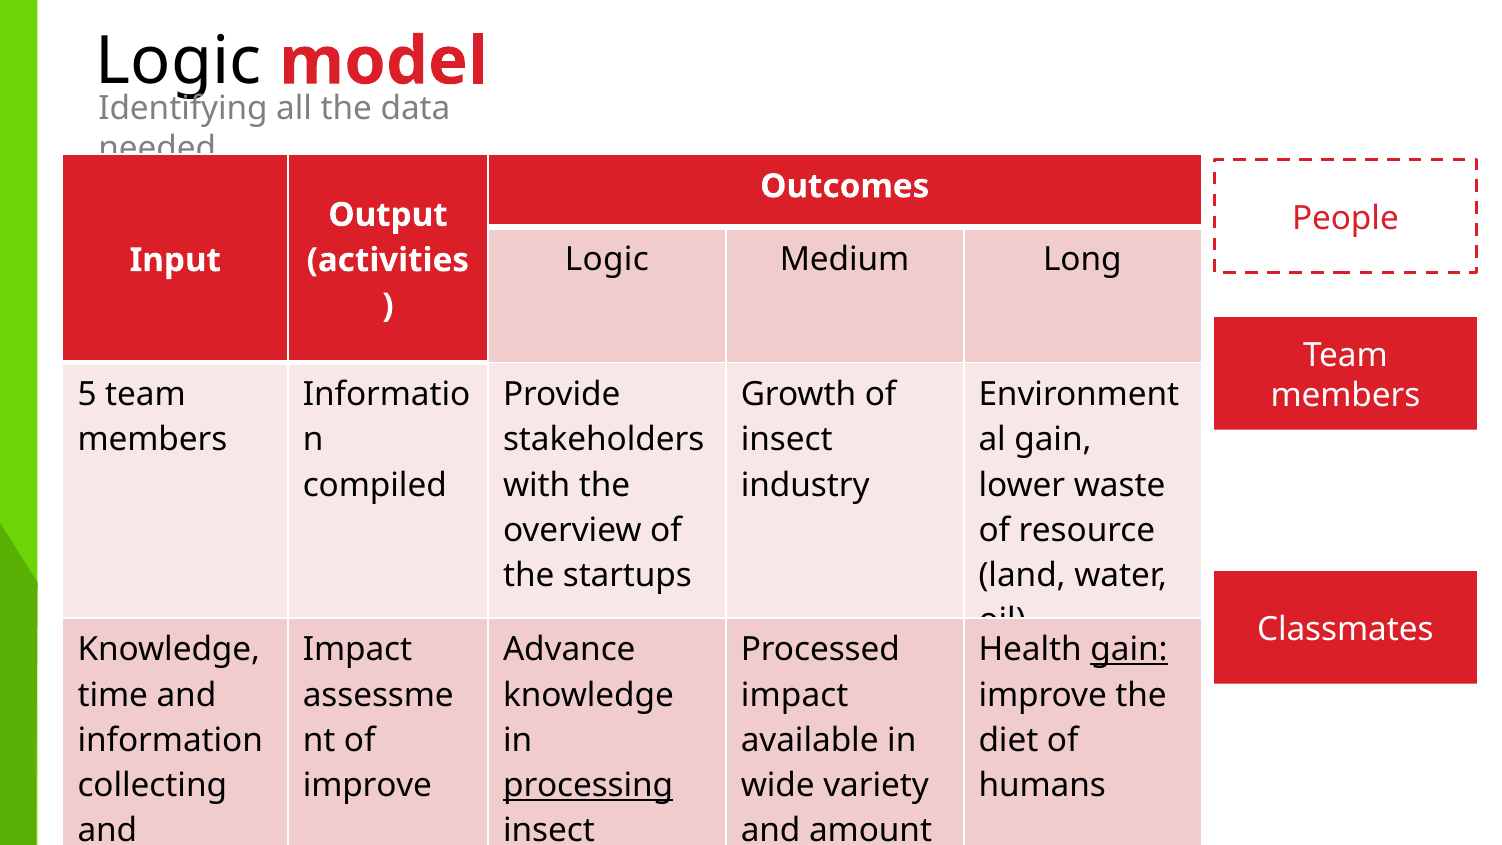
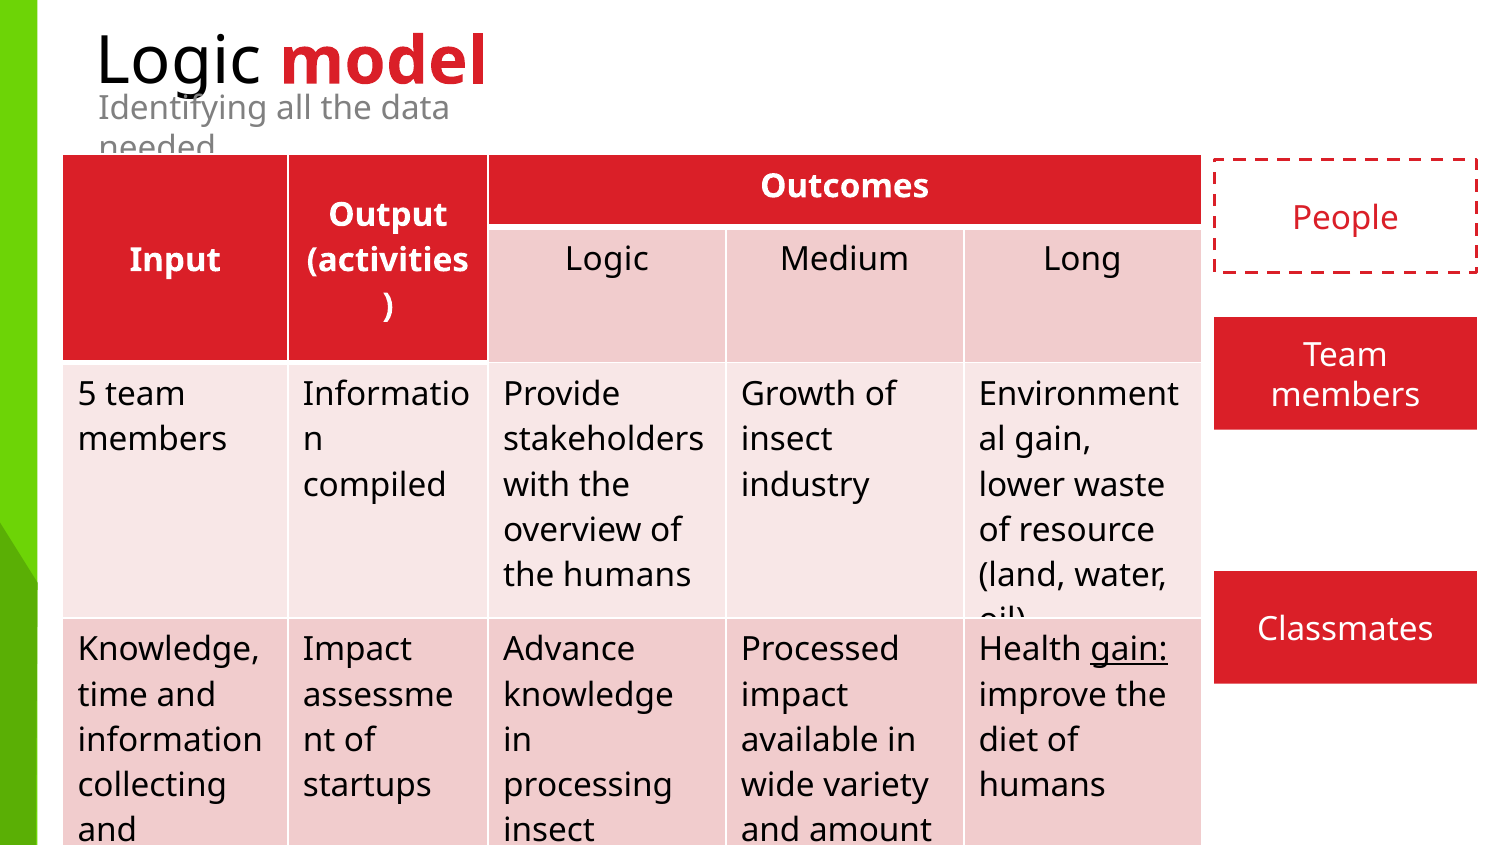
the startups: startups -> humans
improve at (367, 786): improve -> startups
processing underline: present -> none
